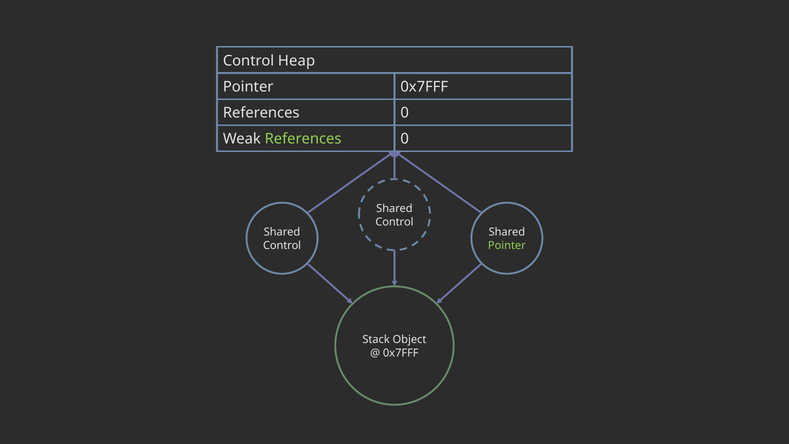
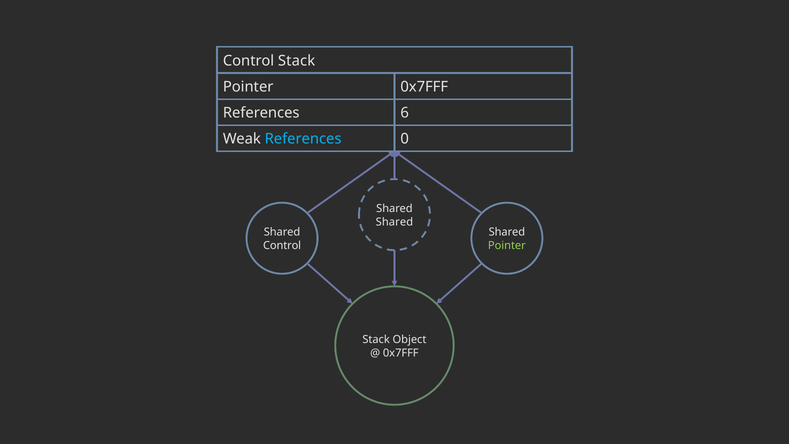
Control Heap: Heap -> Stack
0 at (405, 113): 0 -> 6
References at (303, 139) colour: light green -> light blue
Control at (394, 222): Control -> Shared
